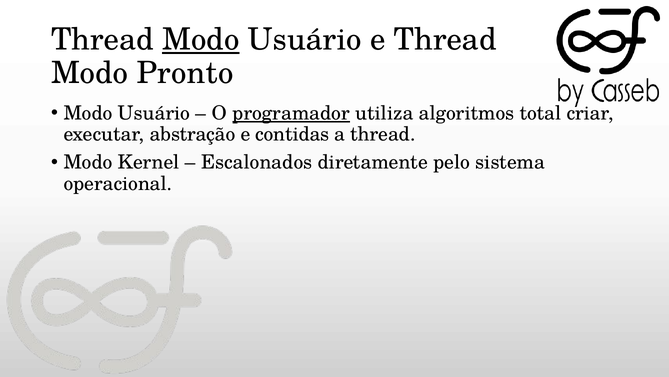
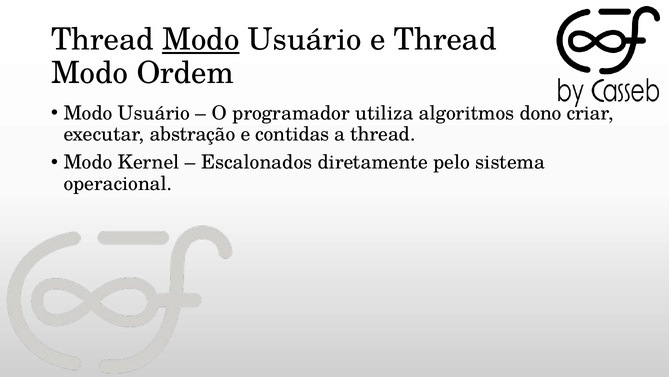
Pronto: Pronto -> Ordem
programador underline: present -> none
total: total -> dono
